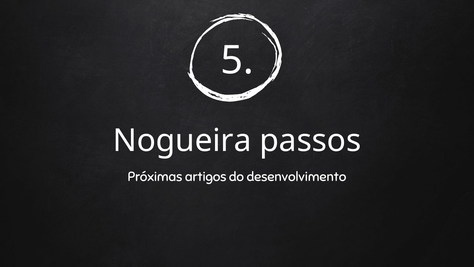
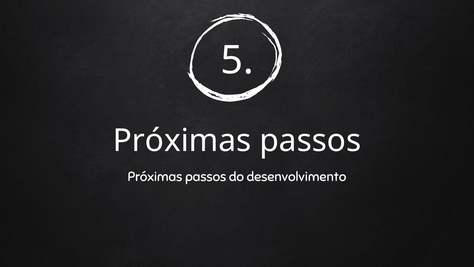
Nogueira at (182, 140): Nogueira -> Próximas
artigos at (206, 177): artigos -> passos
